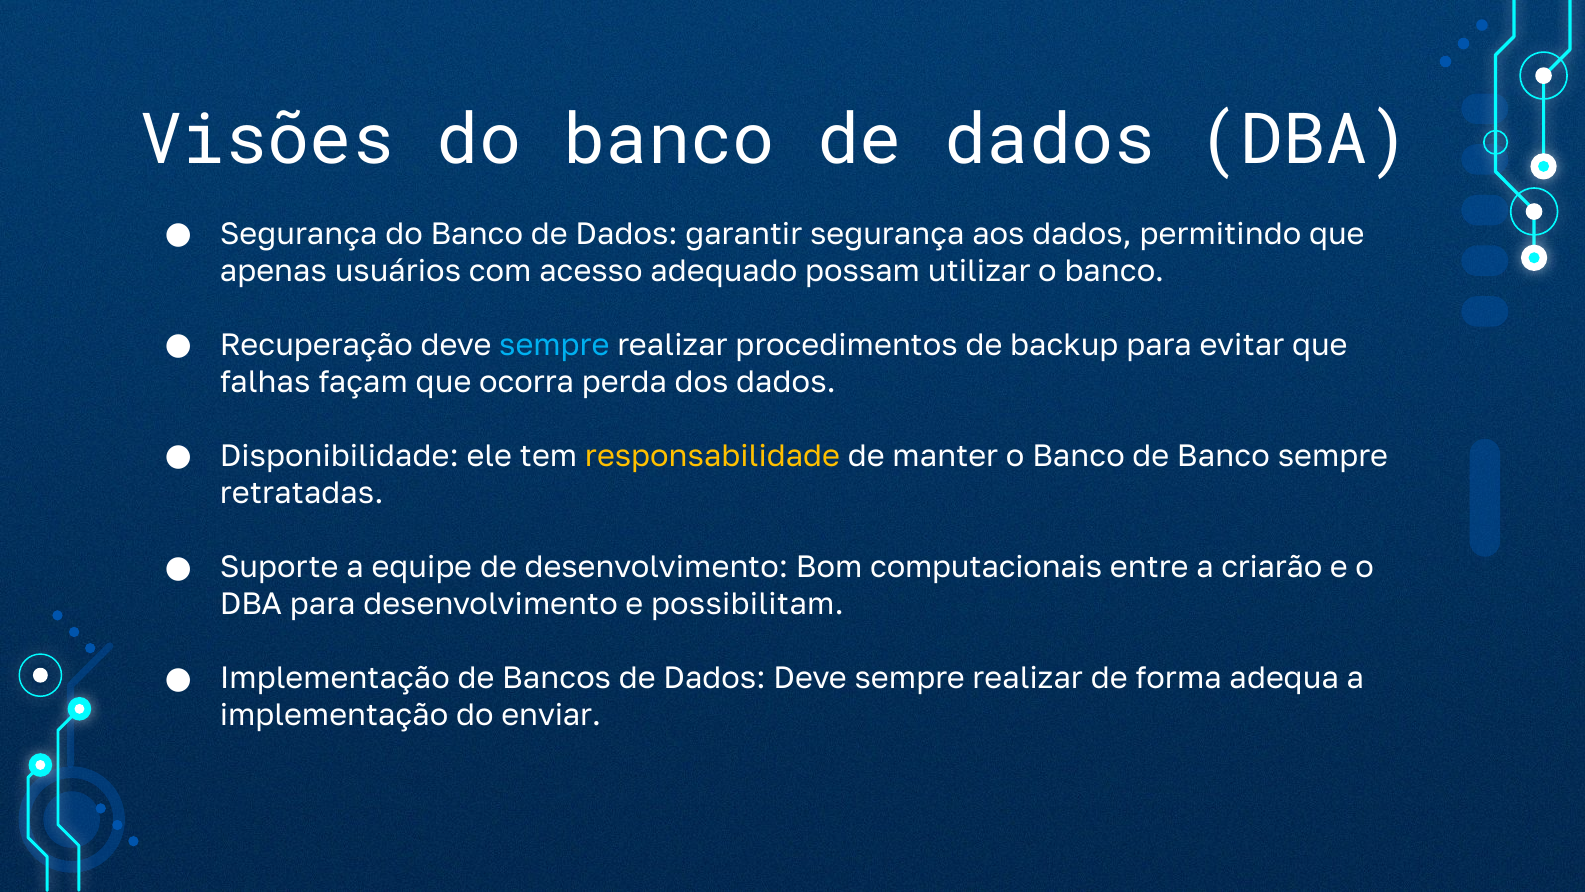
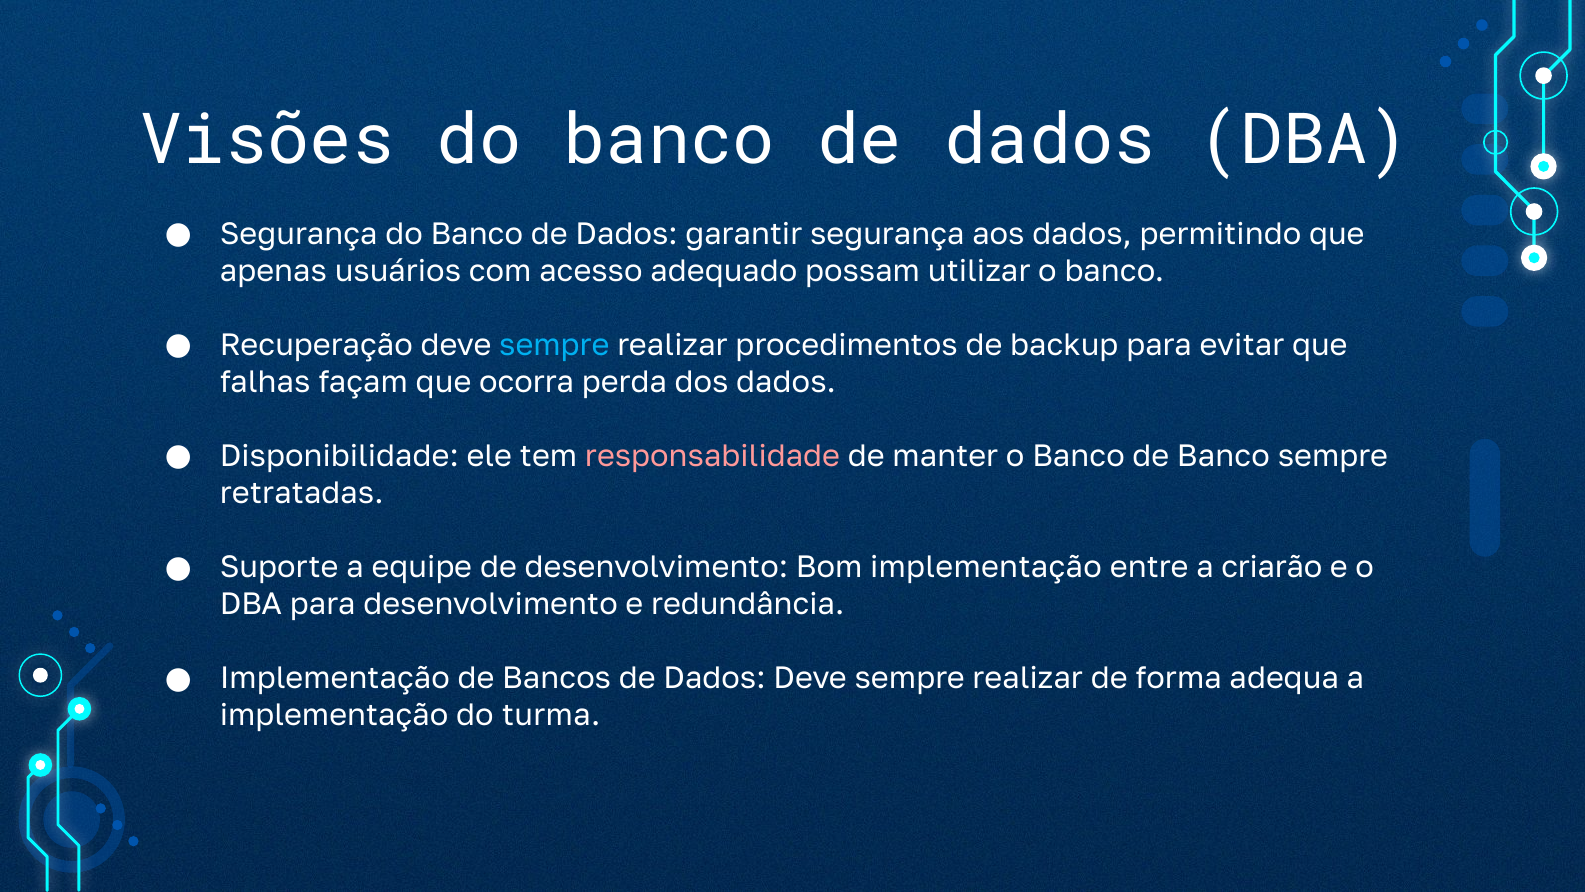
responsabilidade colour: yellow -> pink
Bom computacionais: computacionais -> implementação
possibilitam: possibilitam -> redundância
enviar: enviar -> turma
